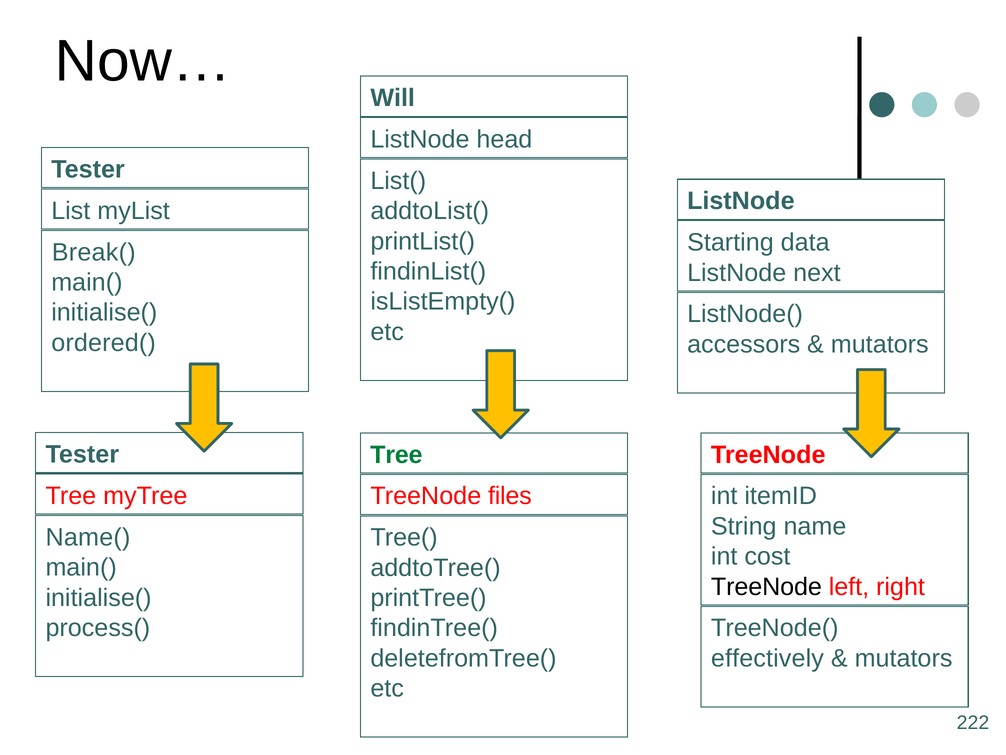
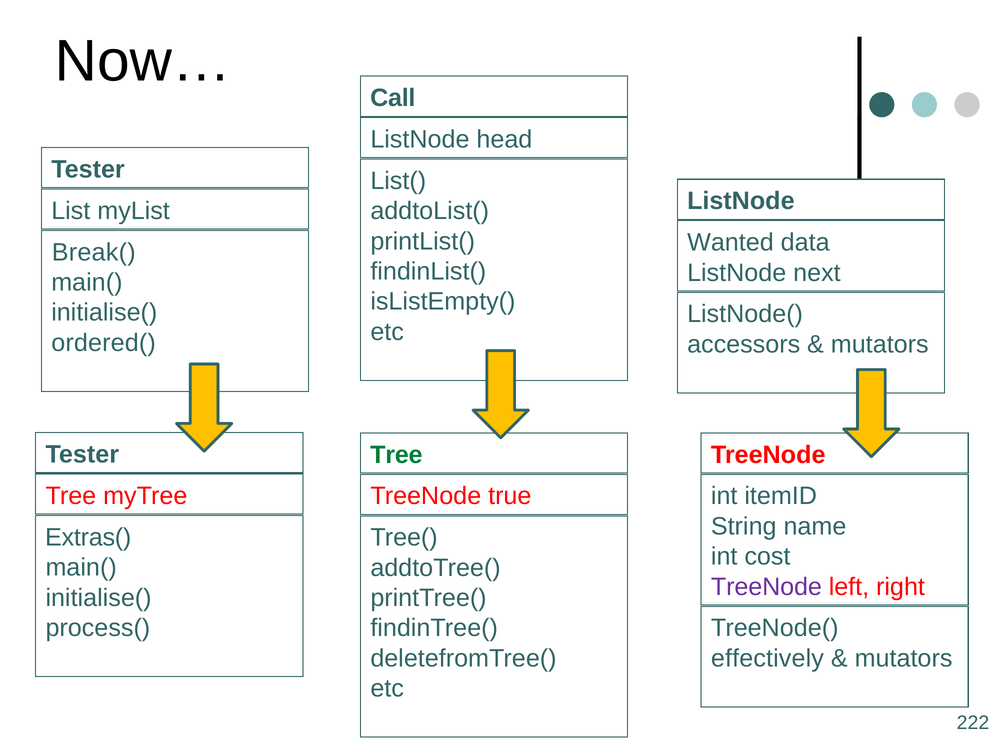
Will: Will -> Call
Starting: Starting -> Wanted
files: files -> true
Name(: Name( -> Extras(
TreeNode at (766, 586) colour: black -> purple
